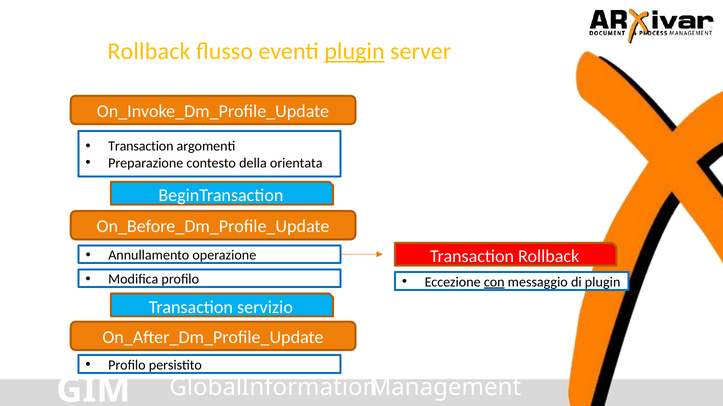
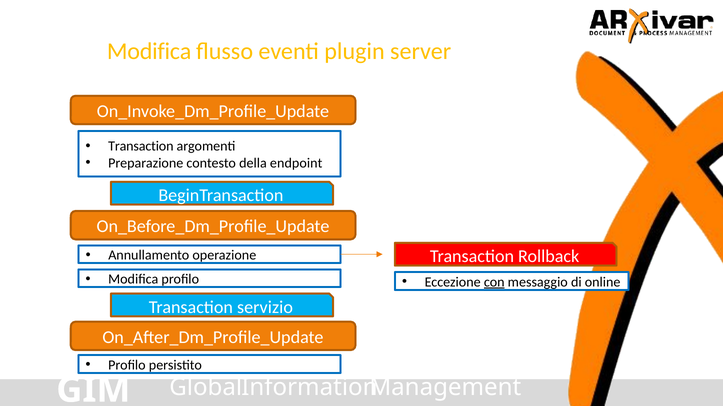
Rollback at (149, 51): Rollback -> Modifica
plugin at (355, 51) underline: present -> none
orientata: orientata -> endpoint
di plugin: plugin -> online
